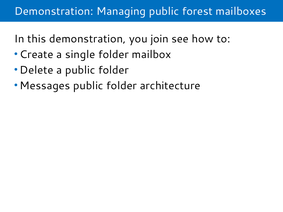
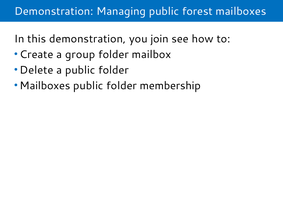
single: single -> group
Messages at (45, 86): Messages -> Mailboxes
architecture: architecture -> membership
